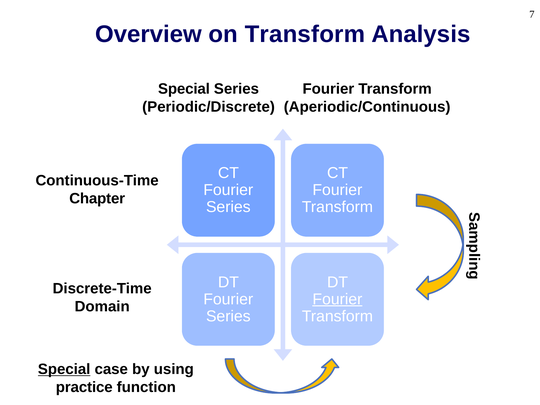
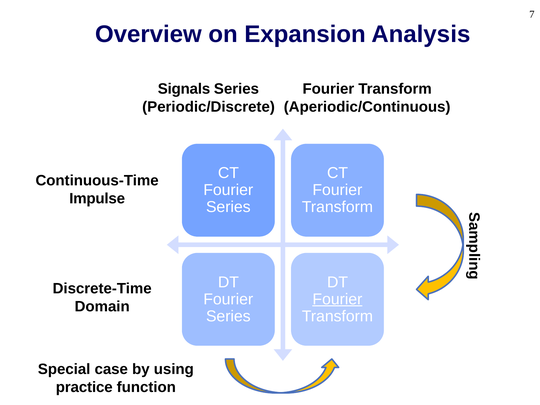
on Transform: Transform -> Expansion
Special at (184, 89): Special -> Signals
Chapter: Chapter -> Impulse
Special at (64, 369) underline: present -> none
